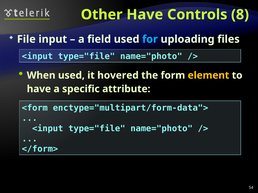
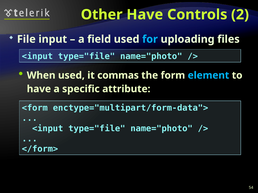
8: 8 -> 2
hovered: hovered -> commas
element colour: yellow -> light blue
